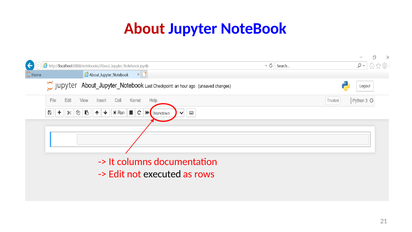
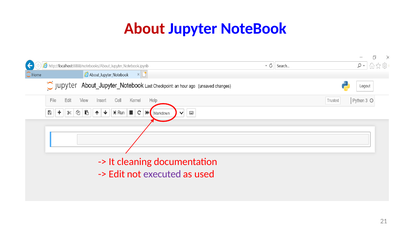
columns: columns -> cleaning
executed colour: black -> purple
rows: rows -> used
